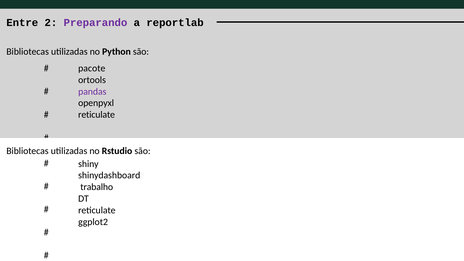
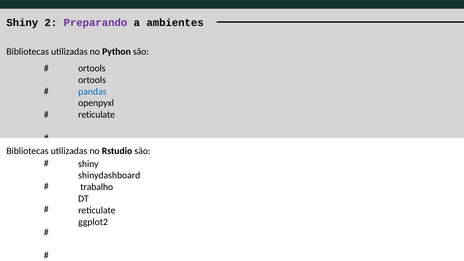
Entre at (22, 23): Entre -> Shiny
reportlab: reportlab -> ambientes
pacote at (92, 68): pacote -> ortools
pandas colour: purple -> blue
